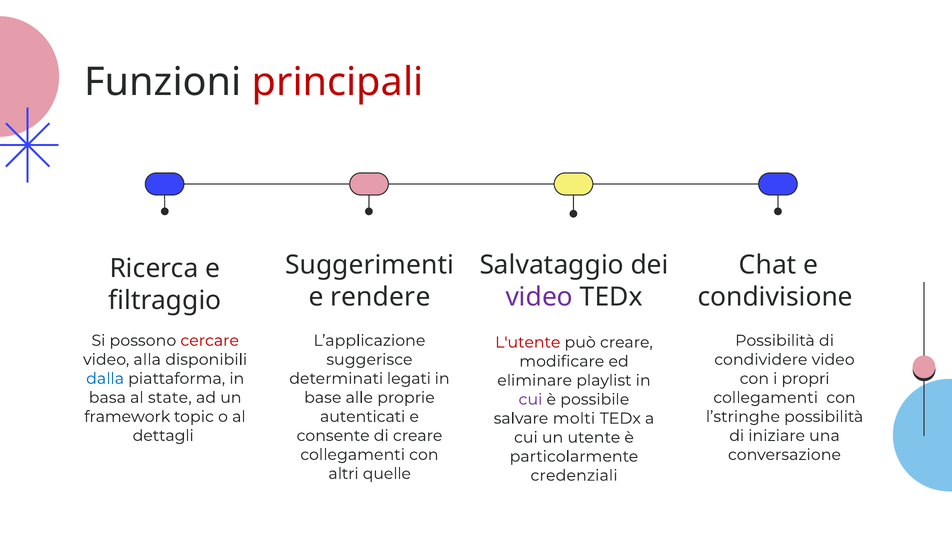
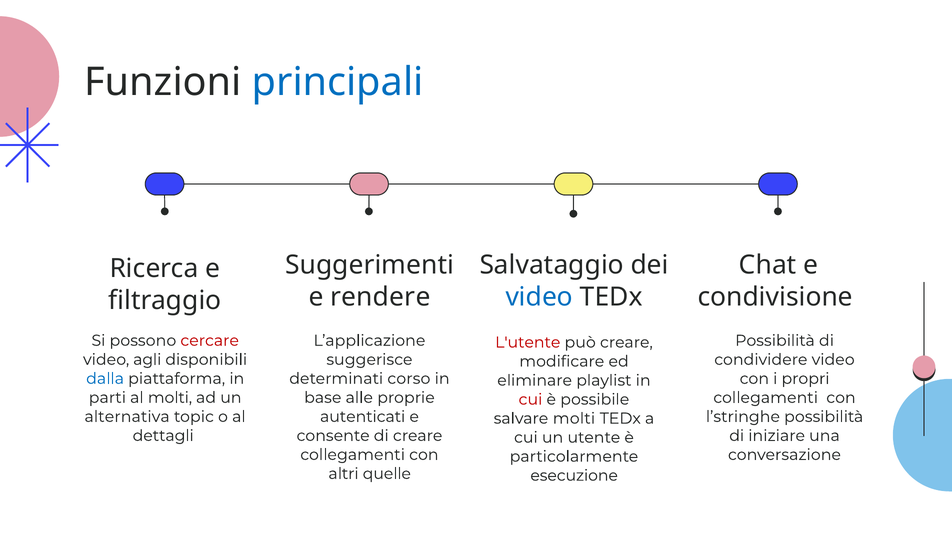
principali colour: red -> blue
video at (539, 297) colour: purple -> blue
alla: alla -> agli
legati: legati -> corso
basa: basa -> parti
al state: state -> molti
cui at (530, 400) colour: purple -> red
framework: framework -> alternativa
credenziali: credenziali -> esecuzione
